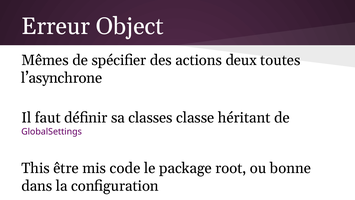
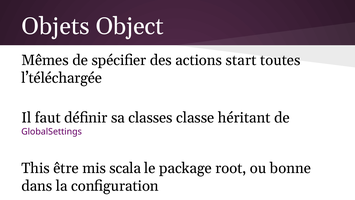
Erreur: Erreur -> Objets
deux: deux -> start
l’asynchrone: l’asynchrone -> l’téléchargée
code: code -> scala
